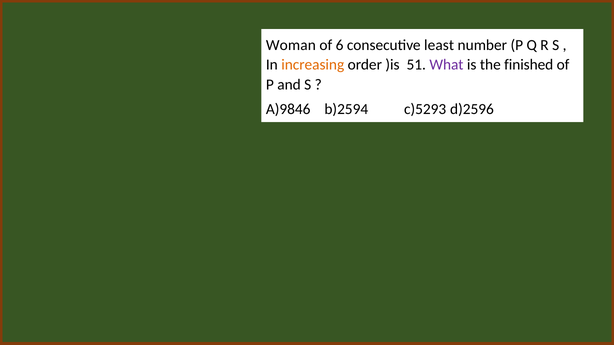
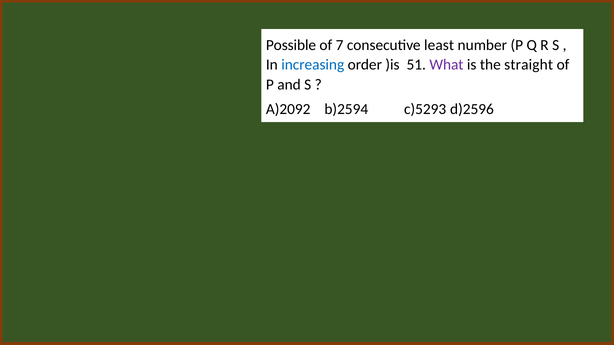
Woman: Woman -> Possible
6: 6 -> 7
increasing colour: orange -> blue
finished: finished -> straight
A)9846: A)9846 -> A)2092
